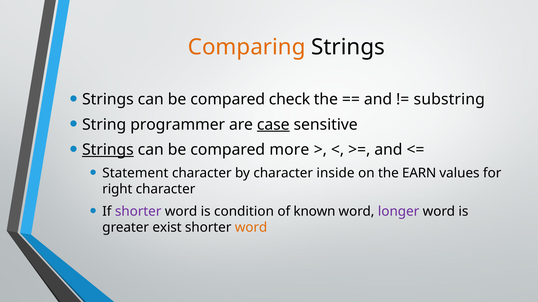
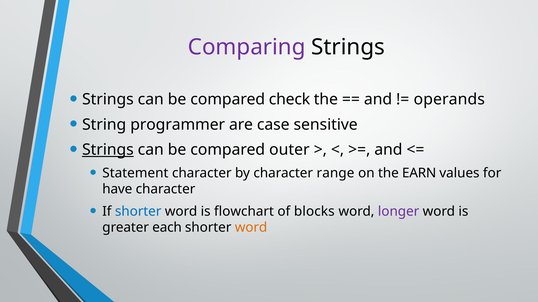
Comparing colour: orange -> purple
substring: substring -> operands
case underline: present -> none
more: more -> outer
inside: inside -> range
right: right -> have
shorter at (138, 212) colour: purple -> blue
condition: condition -> flowchart
known: known -> blocks
exist: exist -> each
